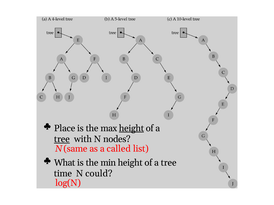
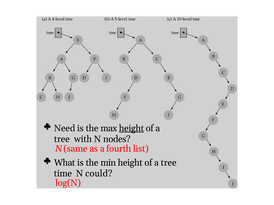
Place: Place -> Need
tree at (62, 140) underline: present -> none
called: called -> fourth
